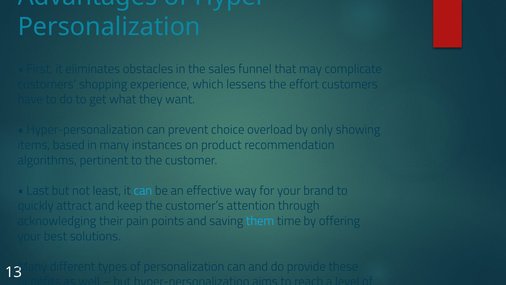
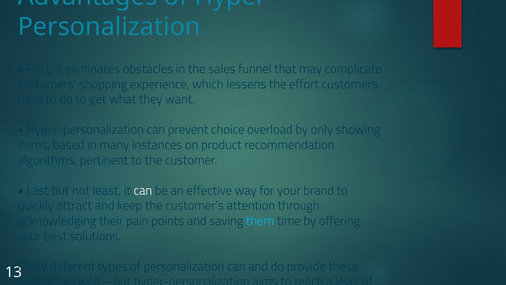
can at (143, 190) colour: light blue -> white
